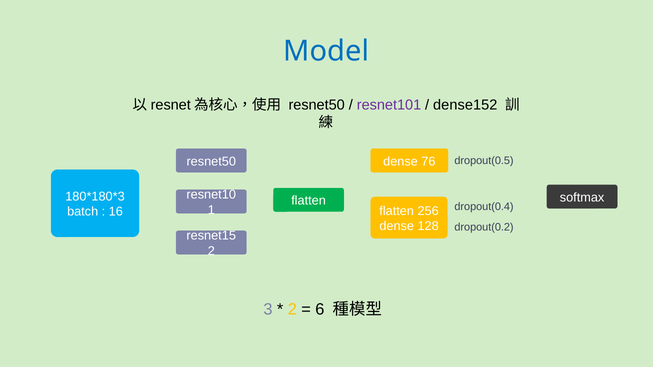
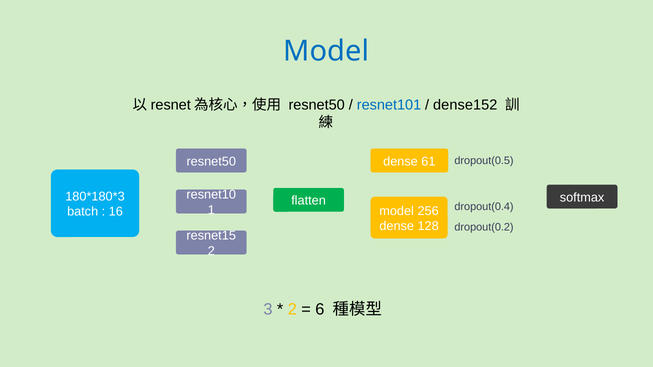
resnet101 colour: purple -> blue
76: 76 -> 61
flatten at (397, 211): flatten -> model
